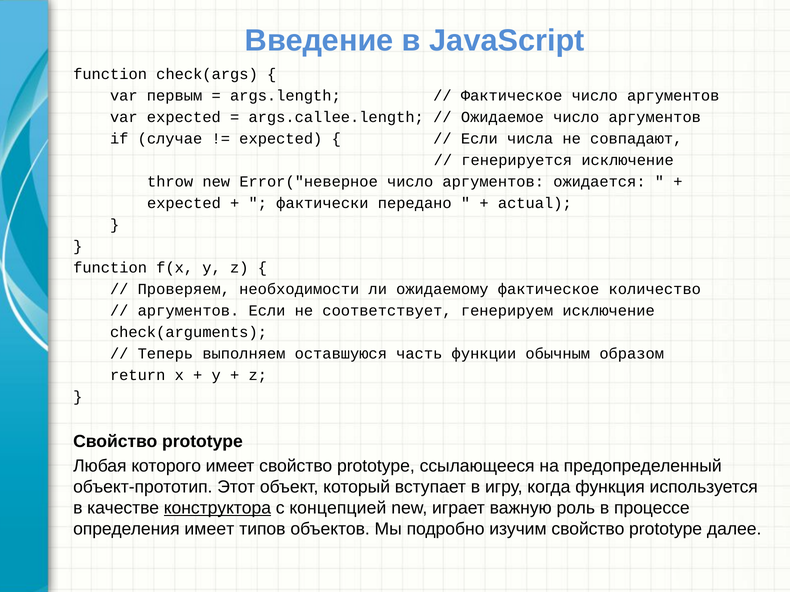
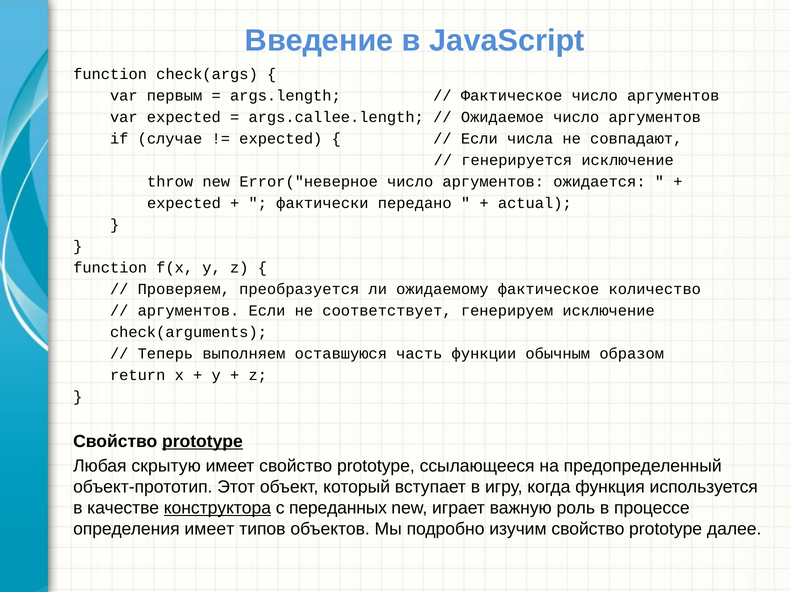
необходимости: необходимости -> преобразуется
prototype at (202, 442) underline: none -> present
которого: которого -> скрытую
концепцией: концепцией -> переданных
